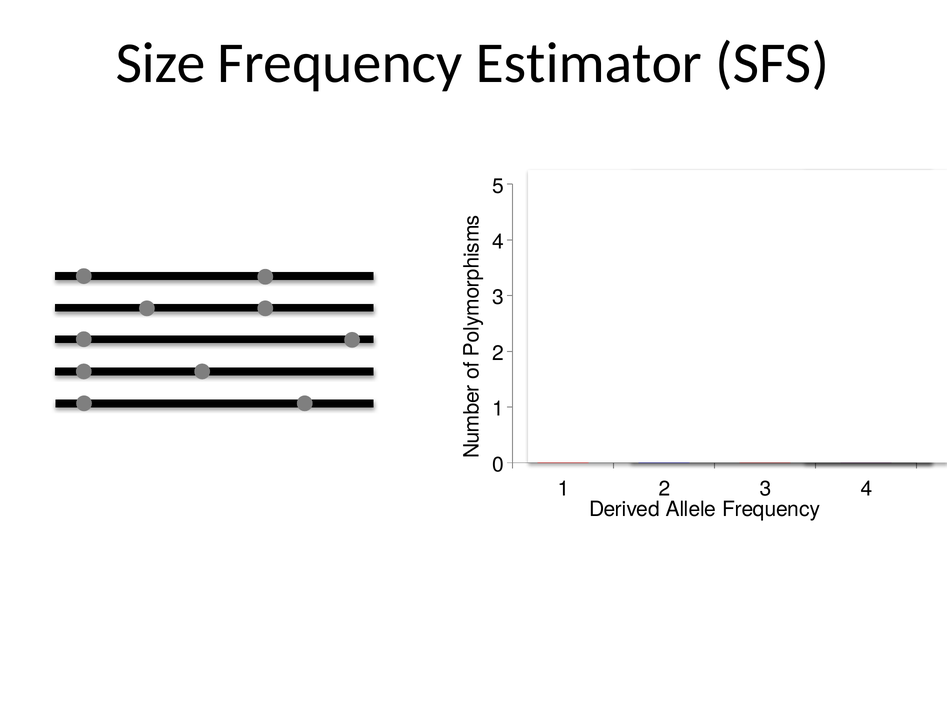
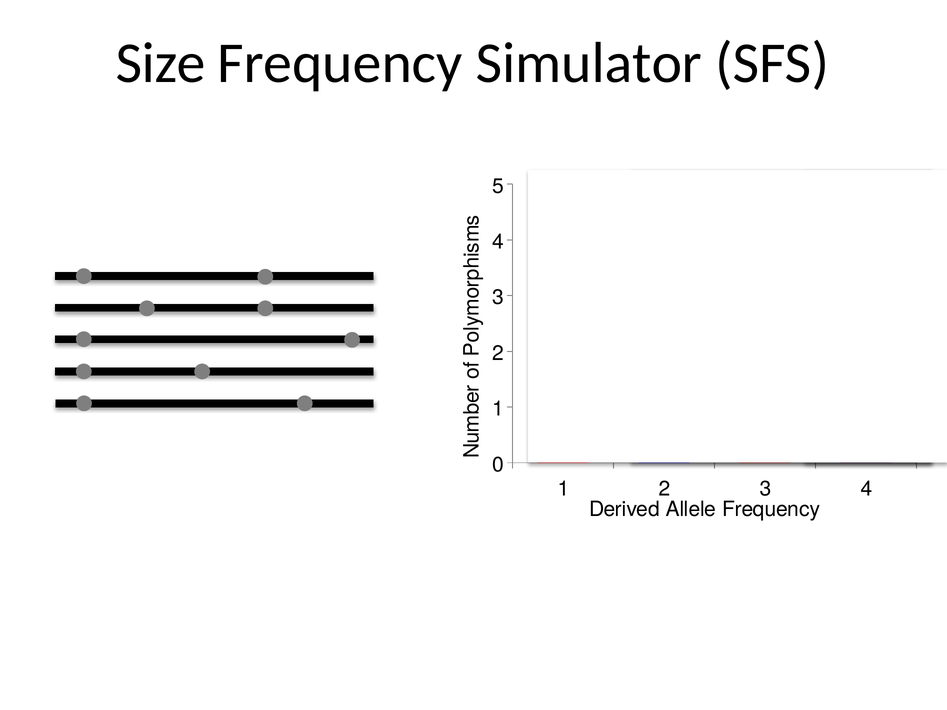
Estimator: Estimator -> Simulator
